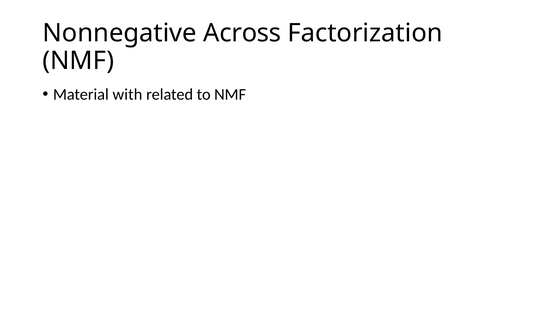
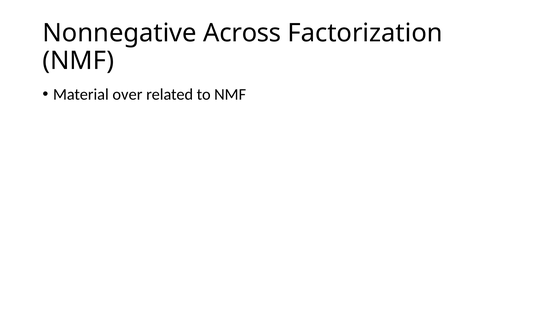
with: with -> over
